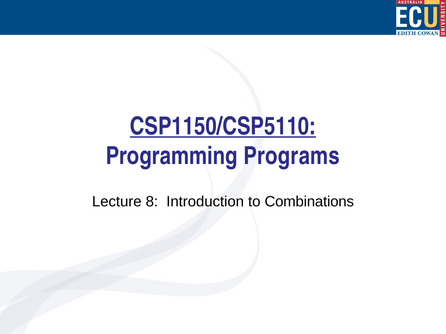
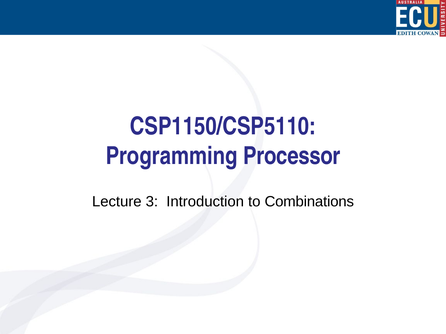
CSP1150/CSP5110 underline: present -> none
Programs: Programs -> Processor
8: 8 -> 3
